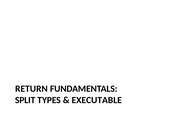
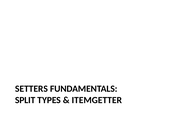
RETURN: RETURN -> SETTERS
EXECUTABLE: EXECUTABLE -> ITEMGETTER
